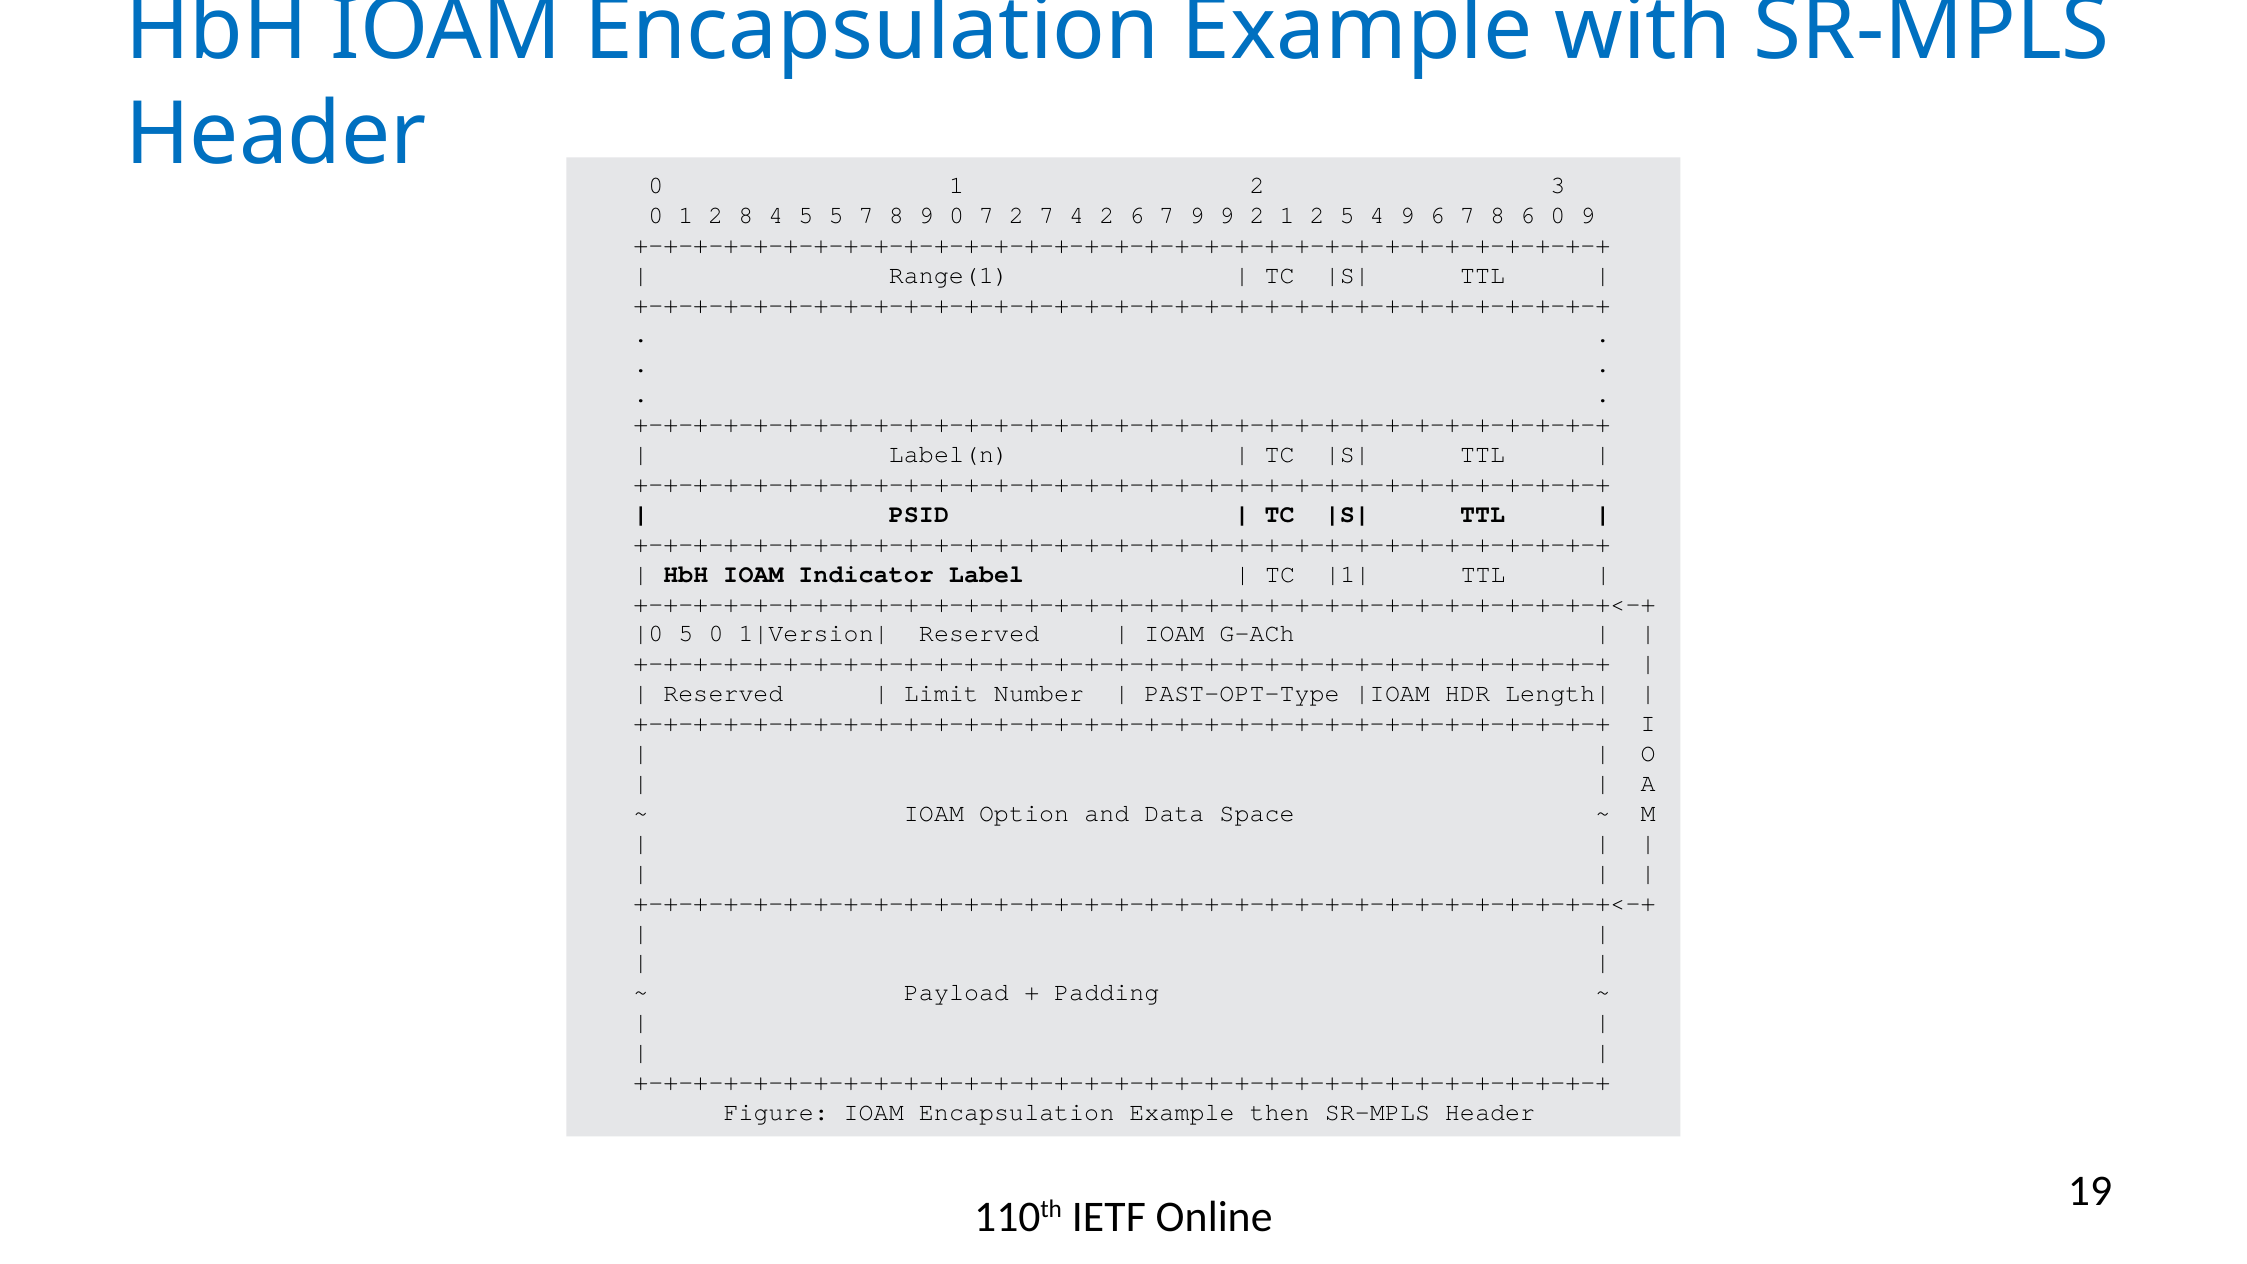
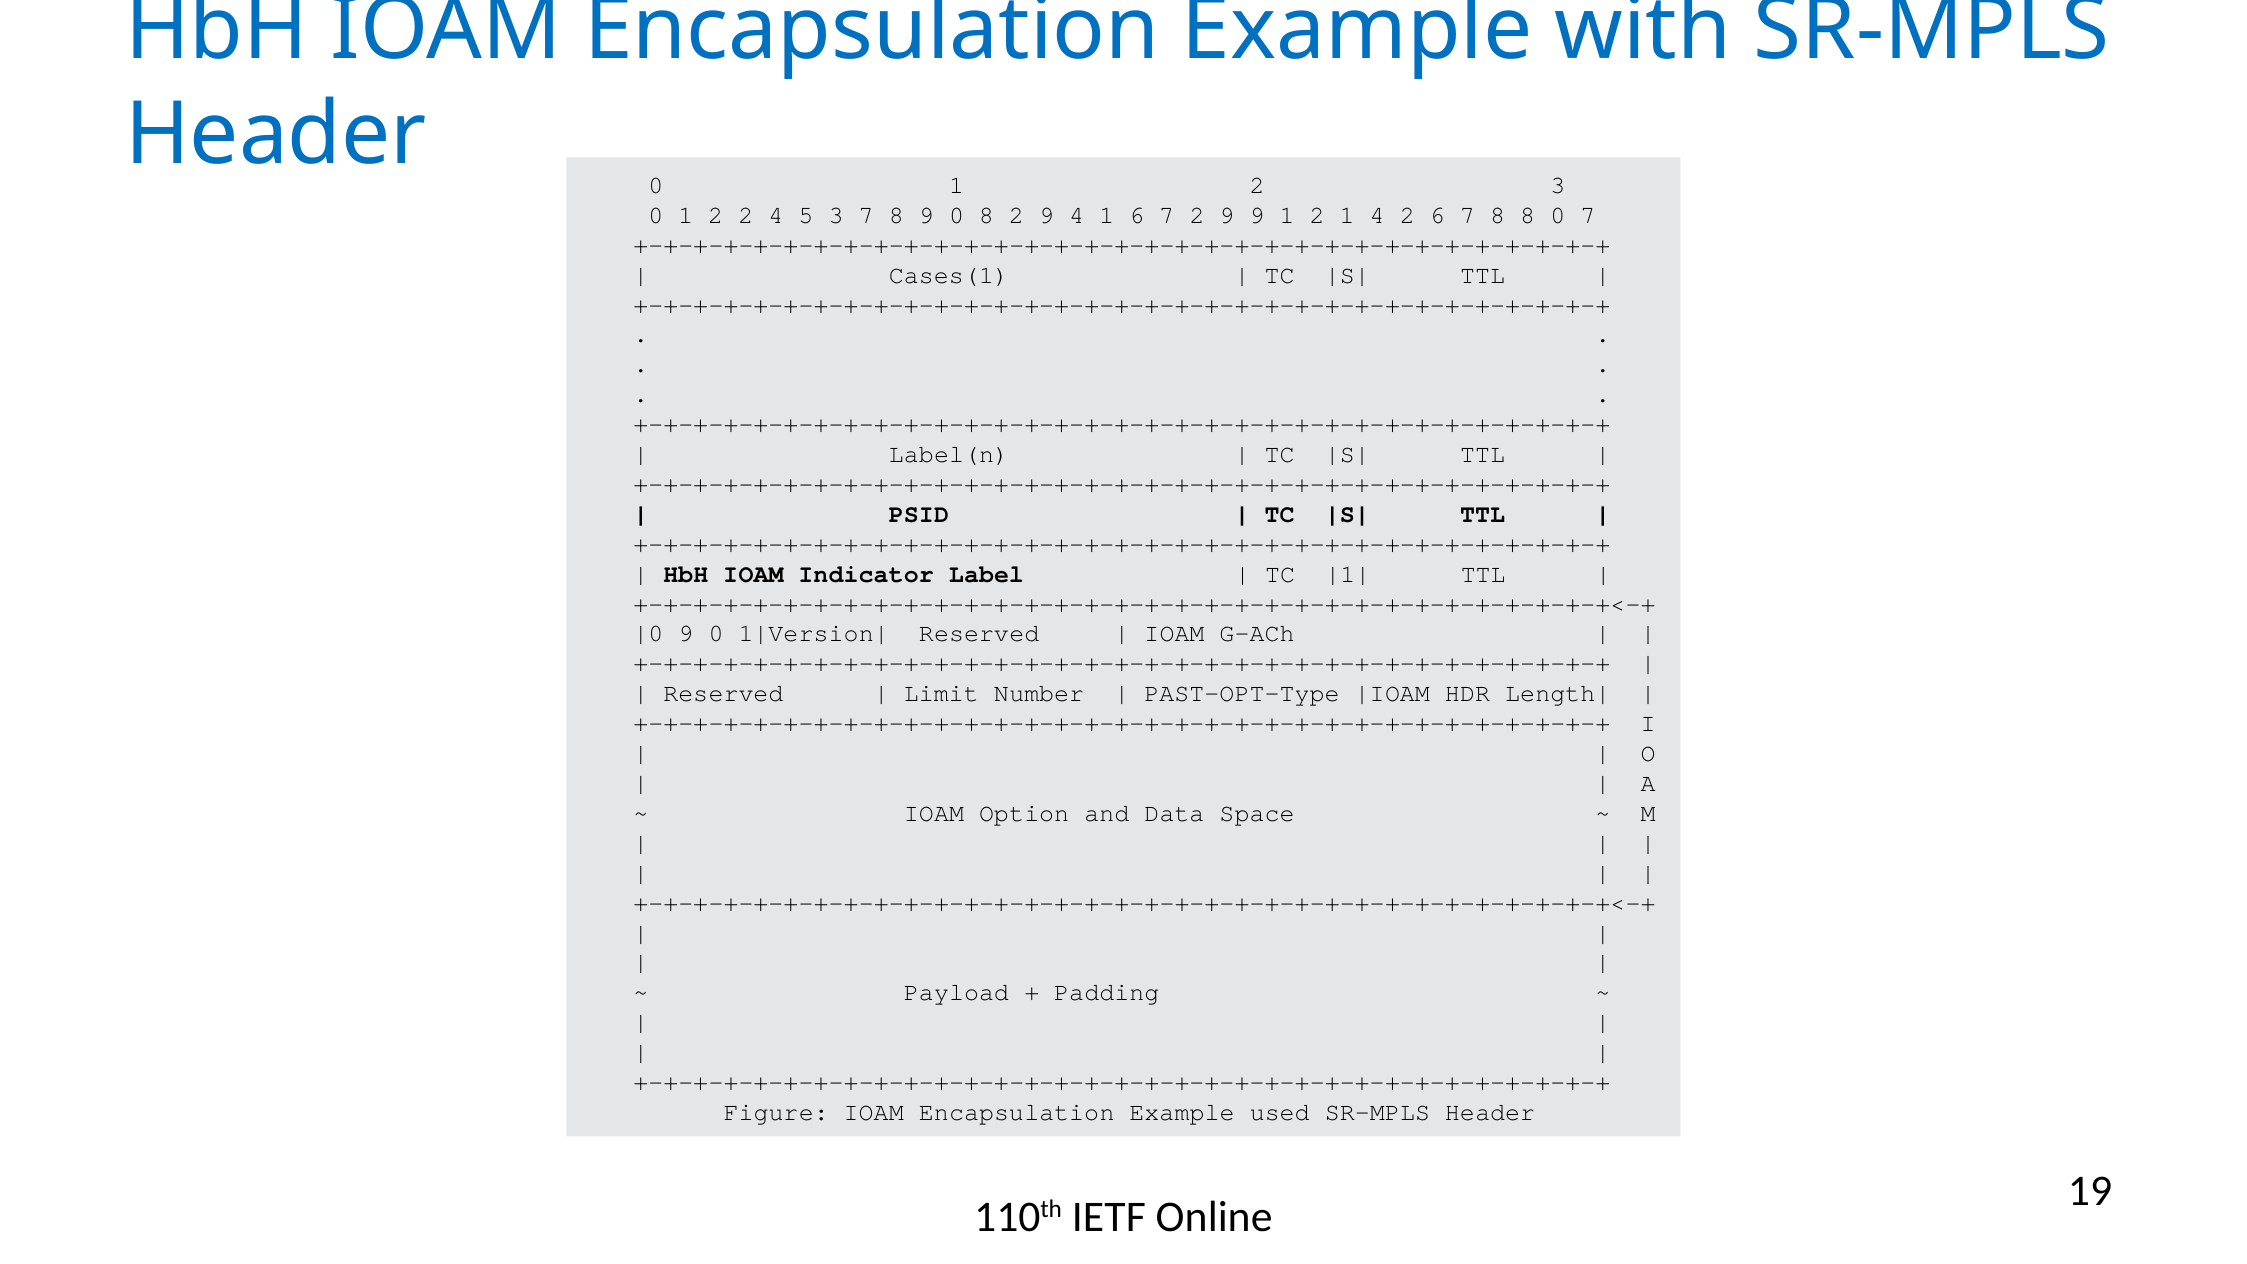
2 8: 8 -> 2
5 5: 5 -> 3
0 7: 7 -> 8
7 at (1047, 215): 7 -> 9
4 2: 2 -> 1
7 9: 9 -> 2
9 2: 2 -> 9
2 5: 5 -> 1
4 9: 9 -> 2
8 6: 6 -> 8
0 9: 9 -> 7
Range(1: Range(1 -> Cases(1
5 at (686, 634): 5 -> 9
then: then -> used
